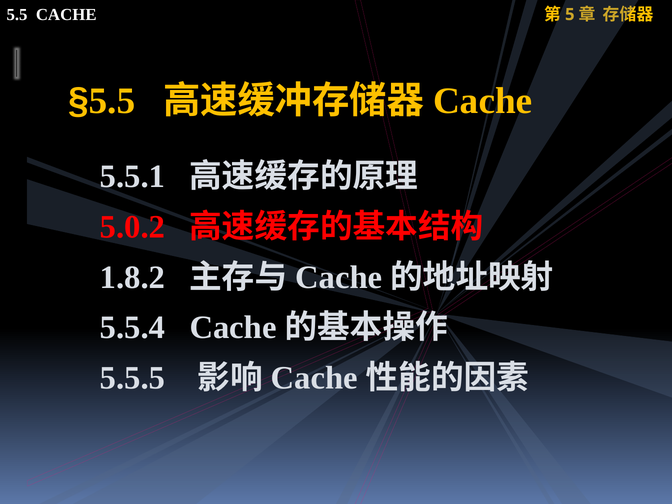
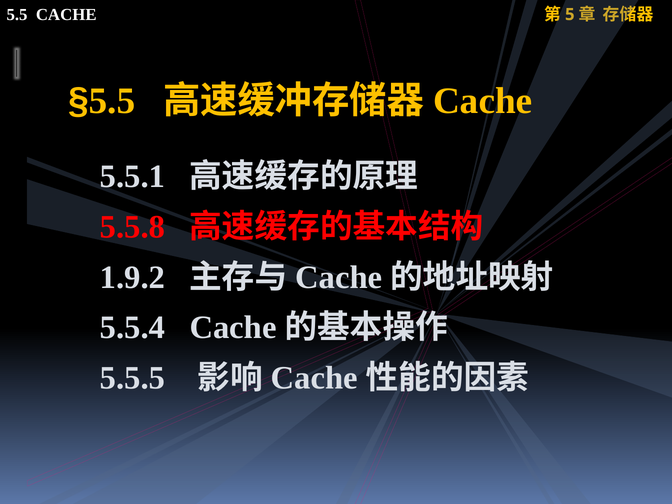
5.0.2: 5.0.2 -> 5.5.8
1.8.2: 1.8.2 -> 1.9.2
